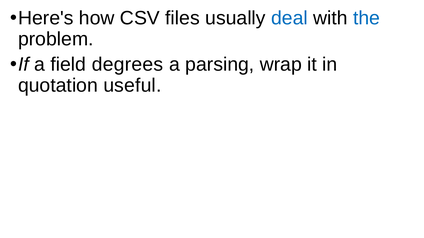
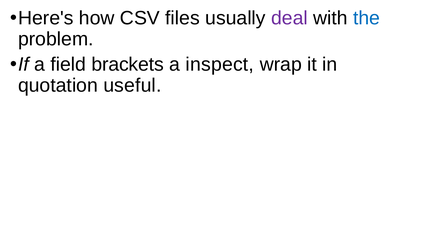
deal colour: blue -> purple
degrees: degrees -> brackets
parsing: parsing -> inspect
